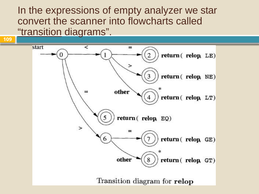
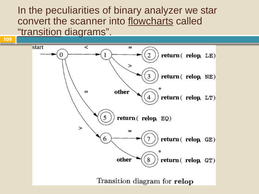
expressions: expressions -> peculiarities
empty: empty -> binary
flowcharts underline: none -> present
